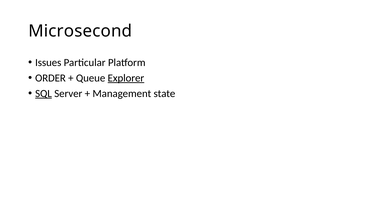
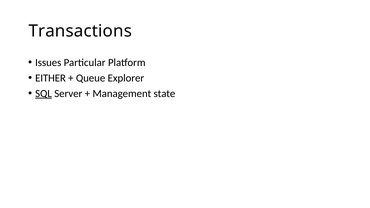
Microsecond: Microsecond -> Transactions
ORDER: ORDER -> EITHER
Explorer underline: present -> none
